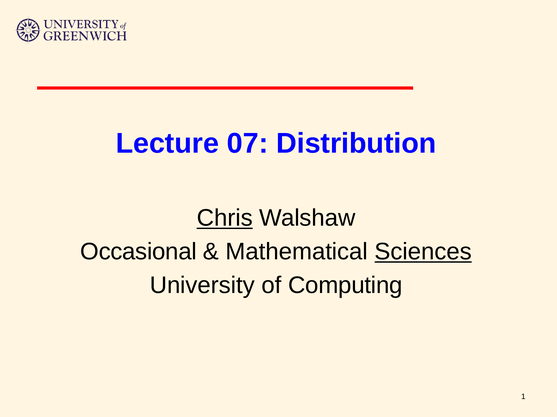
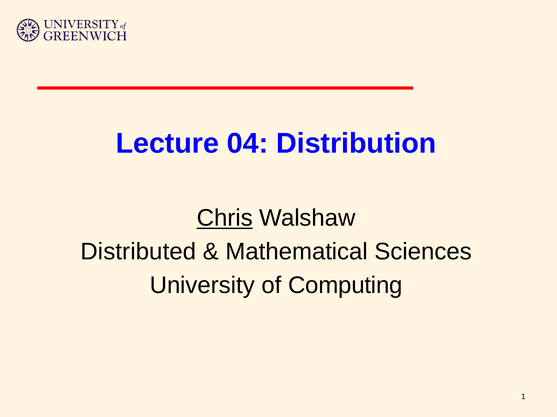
07: 07 -> 04
Occasional: Occasional -> Distributed
Sciences underline: present -> none
